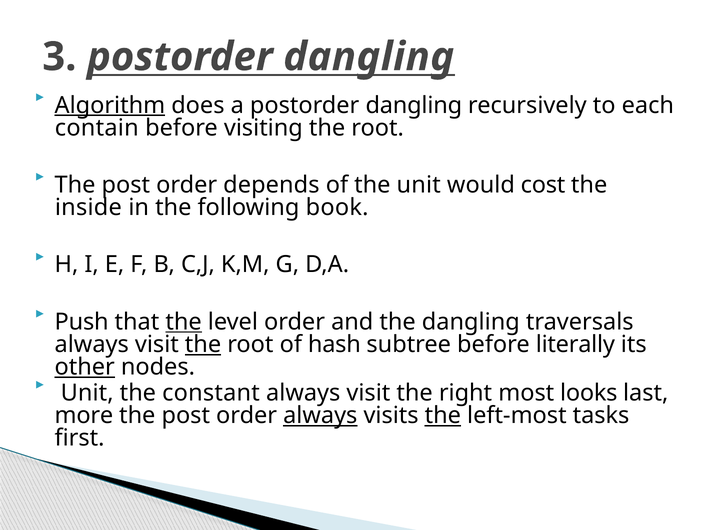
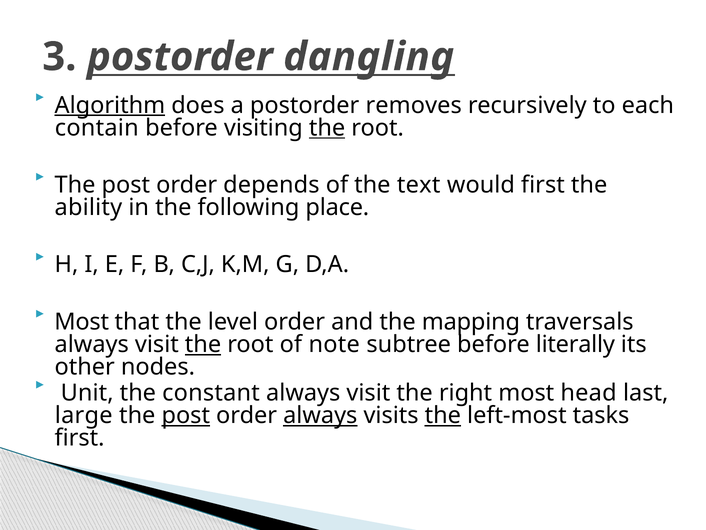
a postorder dangling: dangling -> removes
the at (327, 128) underline: none -> present
the unit: unit -> text
would cost: cost -> first
inside: inside -> ability
book: book -> place
Push at (82, 322): Push -> Most
the at (184, 322) underline: present -> none
the dangling: dangling -> mapping
hash: hash -> note
other underline: present -> none
looks: looks -> head
more: more -> large
post at (186, 415) underline: none -> present
